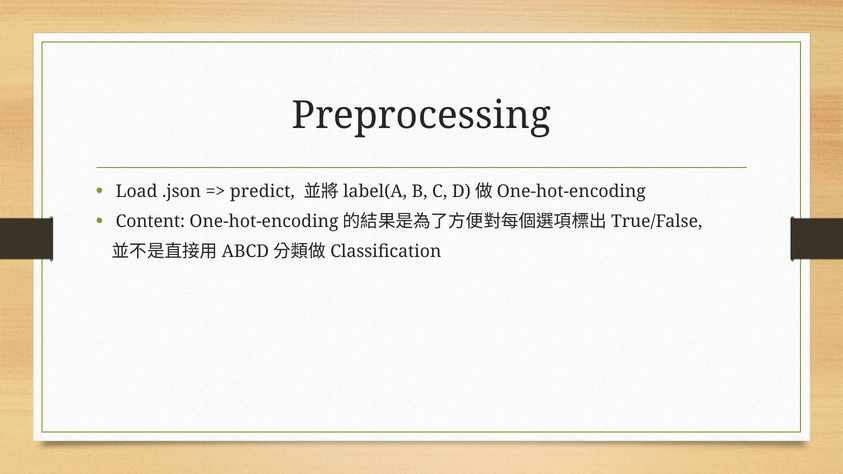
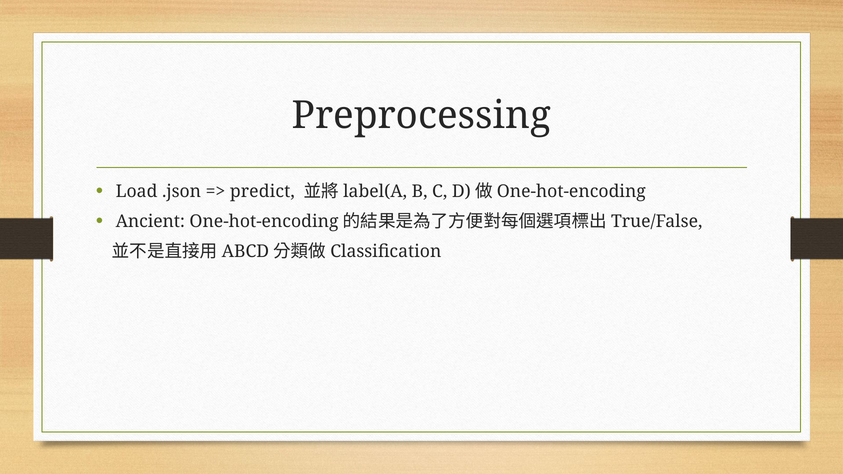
Content: Content -> Ancient
